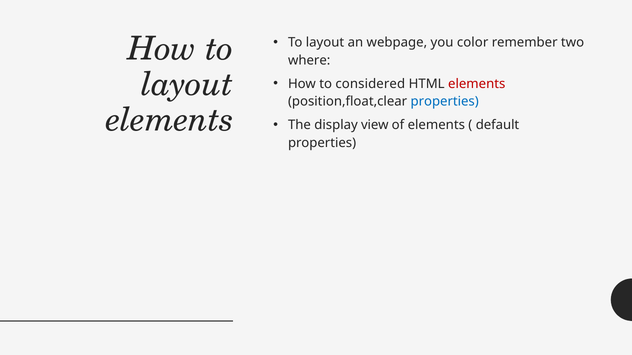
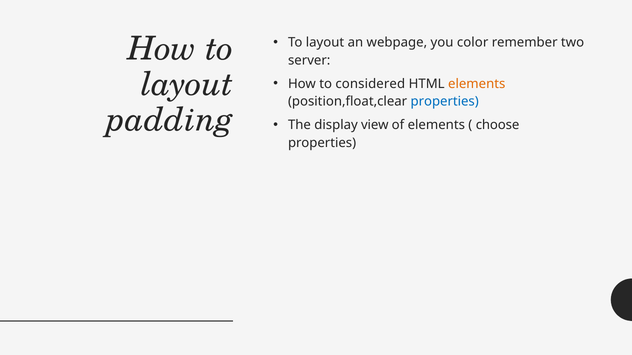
where: where -> server
elements at (477, 84) colour: red -> orange
elements at (170, 120): elements -> padding
default: default -> choose
